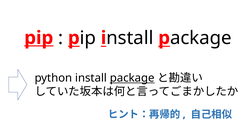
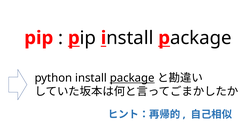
pip underline: present -> none
